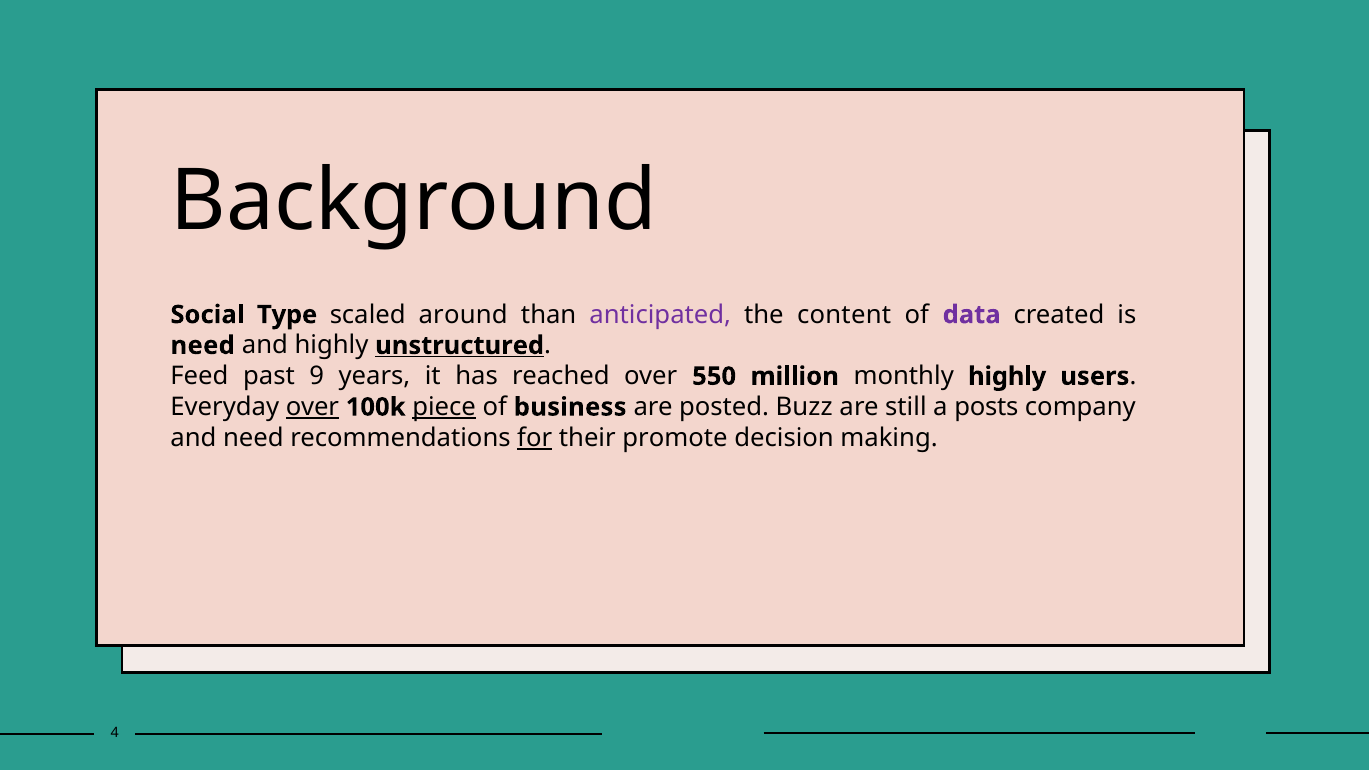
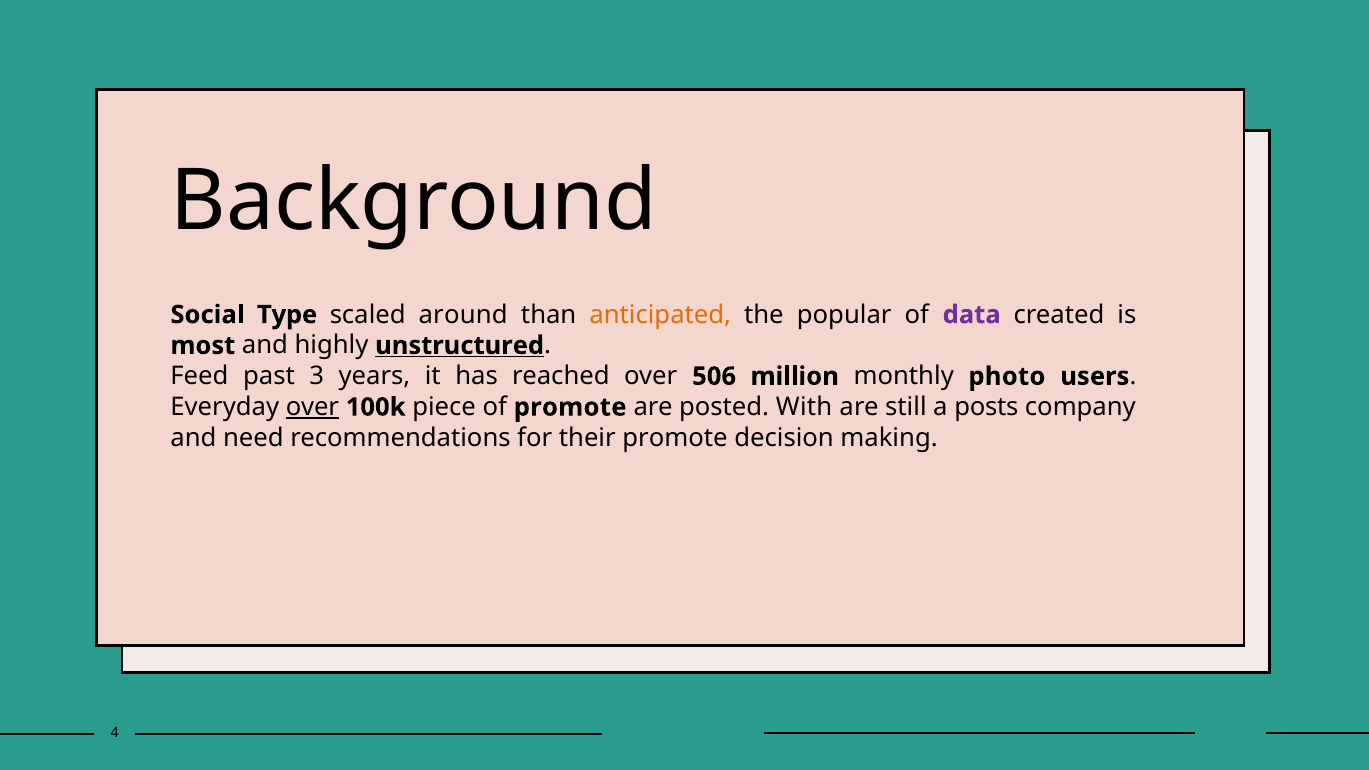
anticipated colour: purple -> orange
content: content -> popular
need at (203, 346): need -> most
9: 9 -> 3
550: 550 -> 506
monthly highly: highly -> photo
piece underline: present -> none
of business: business -> promote
Buzz: Buzz -> With
for underline: present -> none
